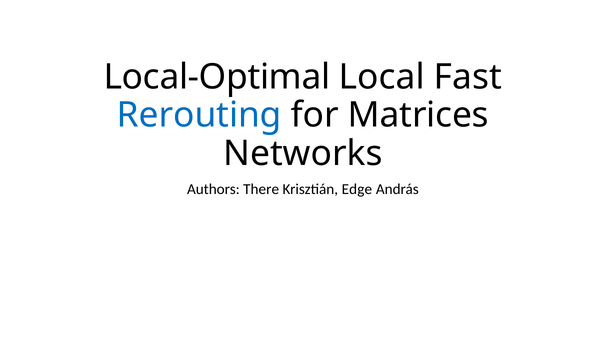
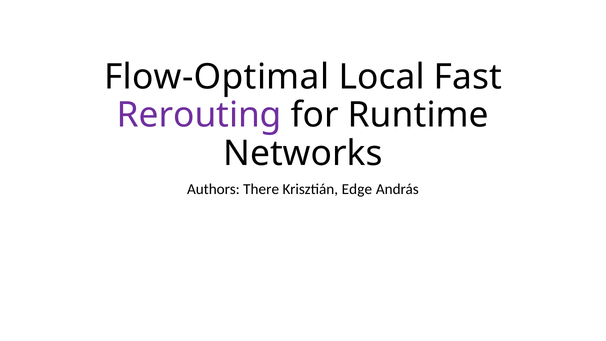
Local-Optimal: Local-Optimal -> Flow-Optimal
Rerouting colour: blue -> purple
Matrices: Matrices -> Runtime
